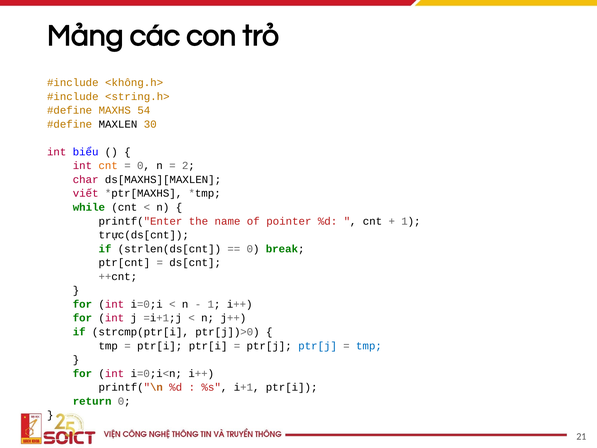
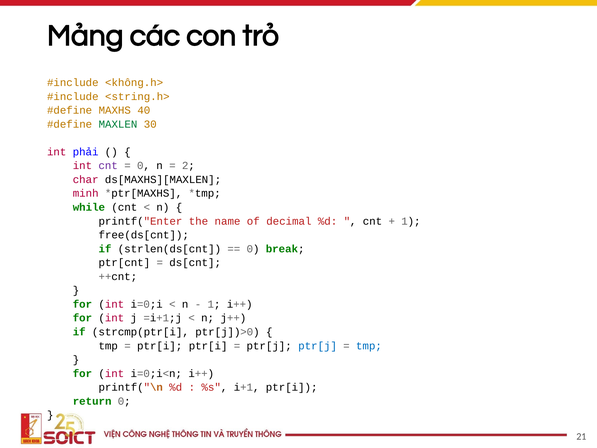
54: 54 -> 40
MAXLEN colour: black -> green
biểu: biểu -> phải
cnt at (108, 166) colour: orange -> purple
viết: viết -> minh
pointer: pointer -> decimal
trực(ds[cnt: trực(ds[cnt -> free(ds[cnt
